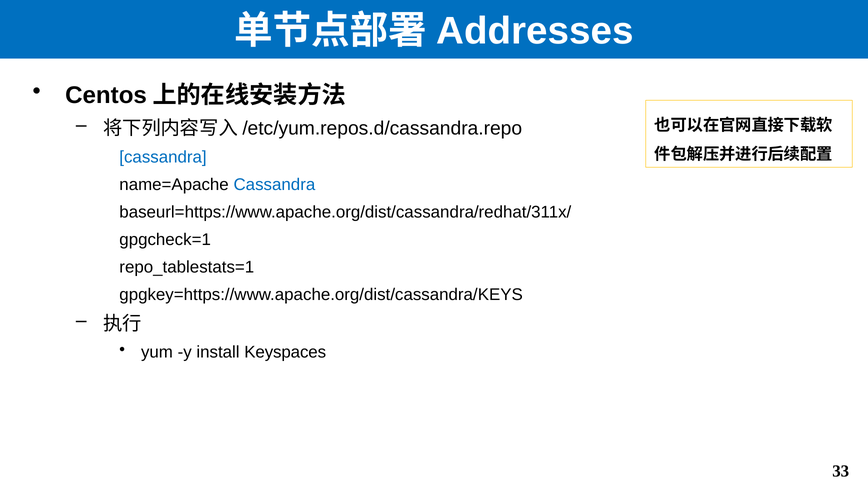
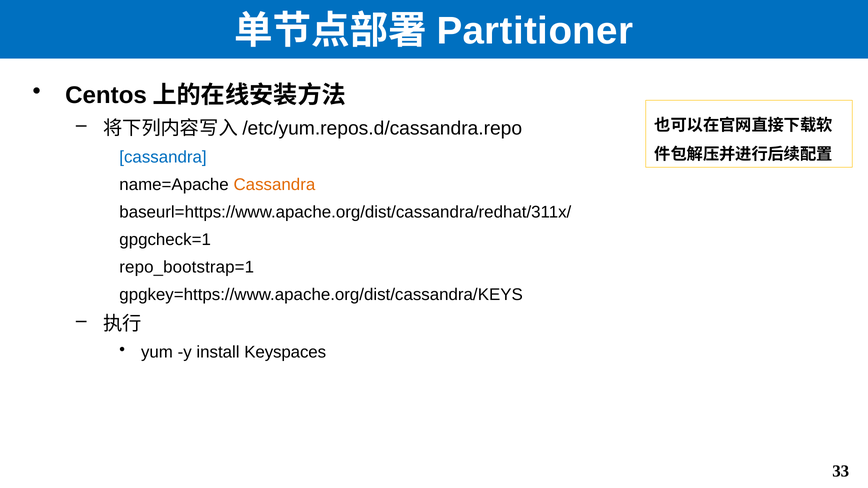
Addresses: Addresses -> Partitioner
Cassandra at (274, 185) colour: blue -> orange
repo_tablestats=1: repo_tablestats=1 -> repo_bootstrap=1
